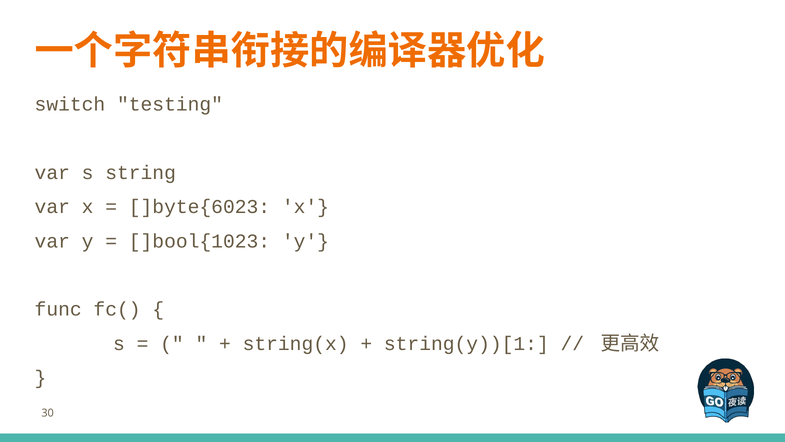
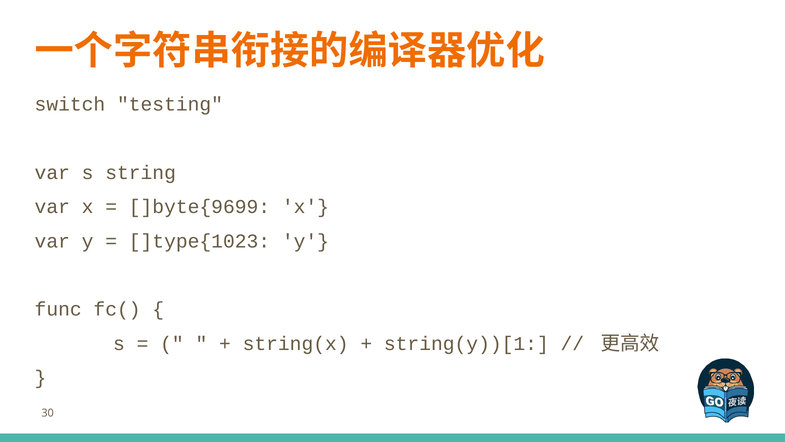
]byte{6023: ]byte{6023 -> ]byte{9699
]bool{1023: ]bool{1023 -> ]type{1023
